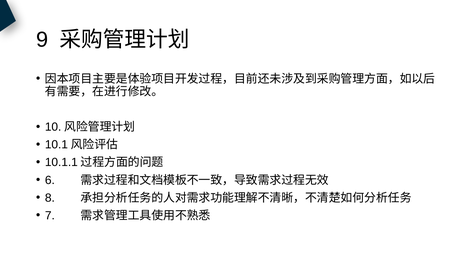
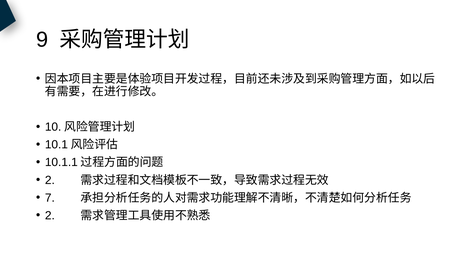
6 at (50, 180): 6 -> 2
8: 8 -> 7
7 at (50, 216): 7 -> 2
